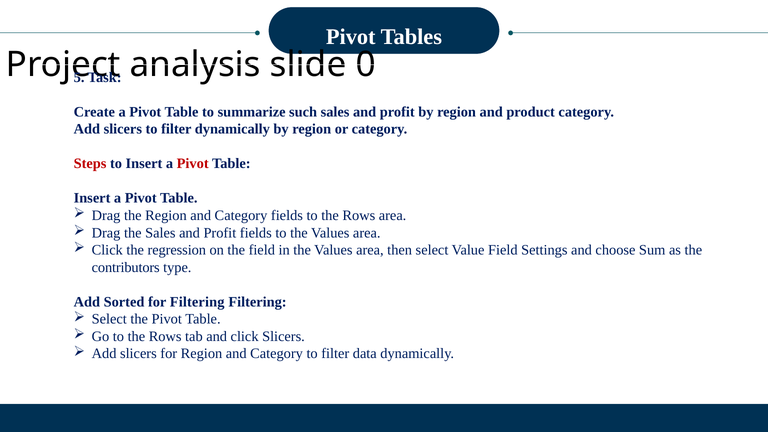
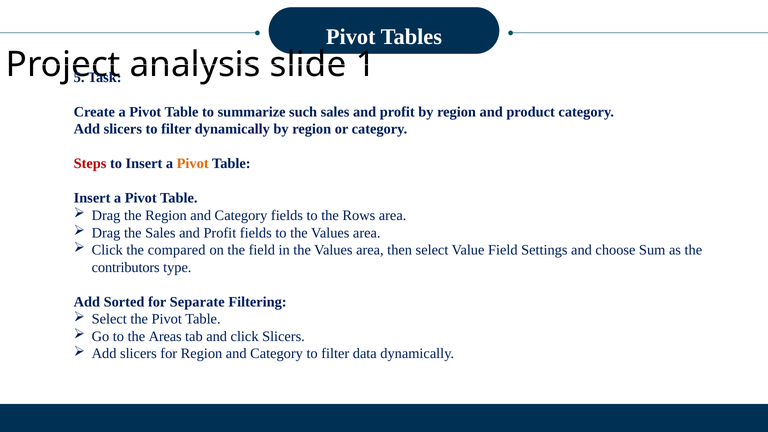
0: 0 -> 1
Pivot at (193, 164) colour: red -> orange
regression: regression -> compared
for Filtering: Filtering -> Separate
Go to the Rows: Rows -> Areas
